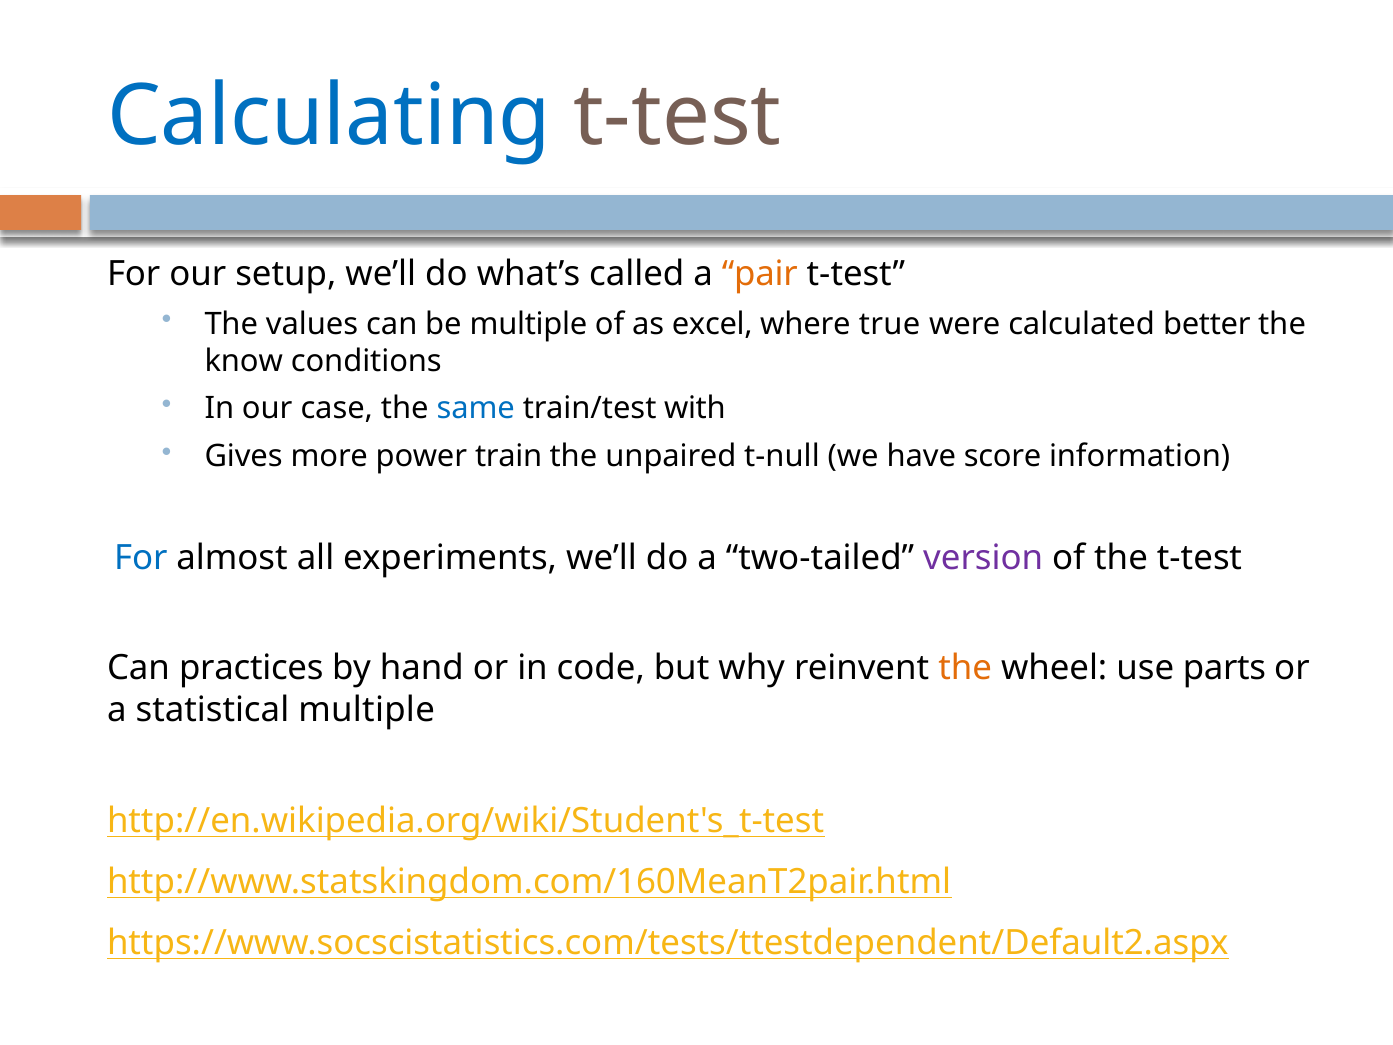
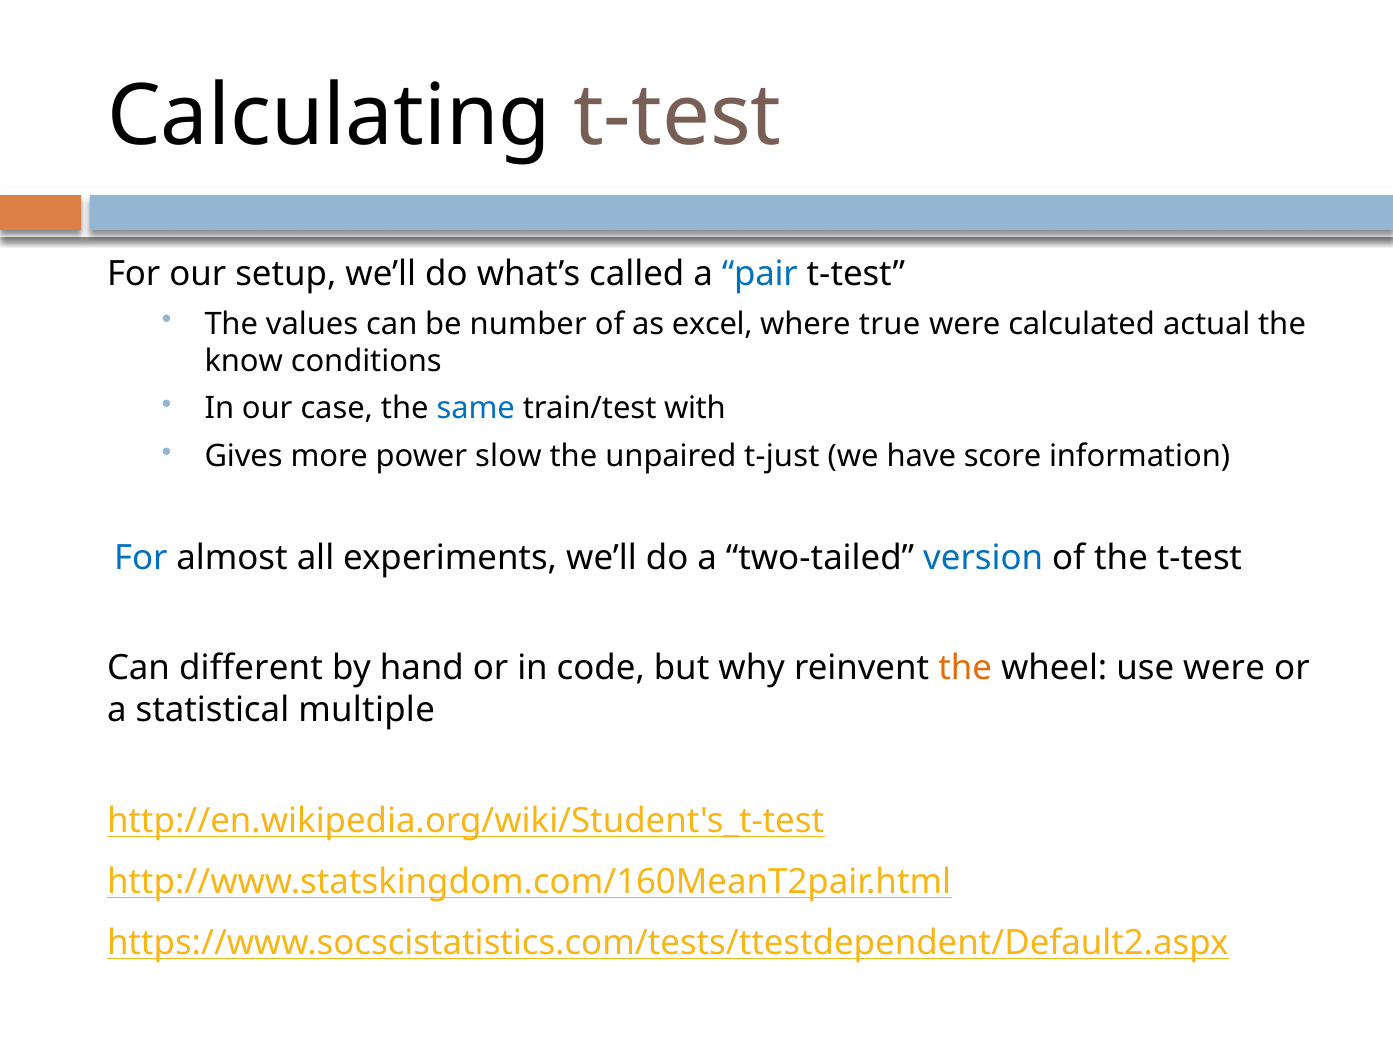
Calculating colour: blue -> black
pair colour: orange -> blue
be multiple: multiple -> number
better: better -> actual
train: train -> slow
t-null: t-null -> t-just
version colour: purple -> blue
practices: practices -> different
use parts: parts -> were
